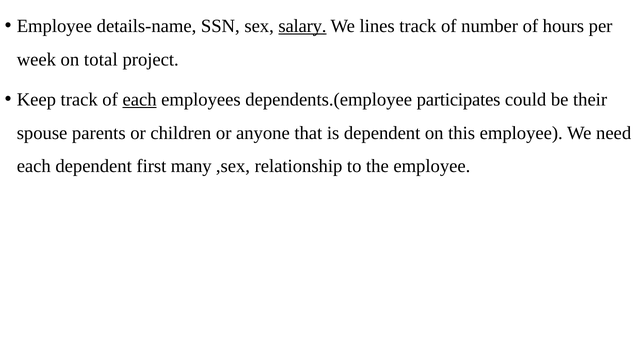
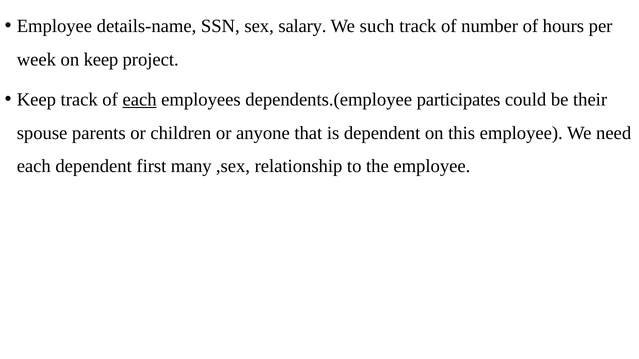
salary underline: present -> none
lines: lines -> such
on total: total -> keep
